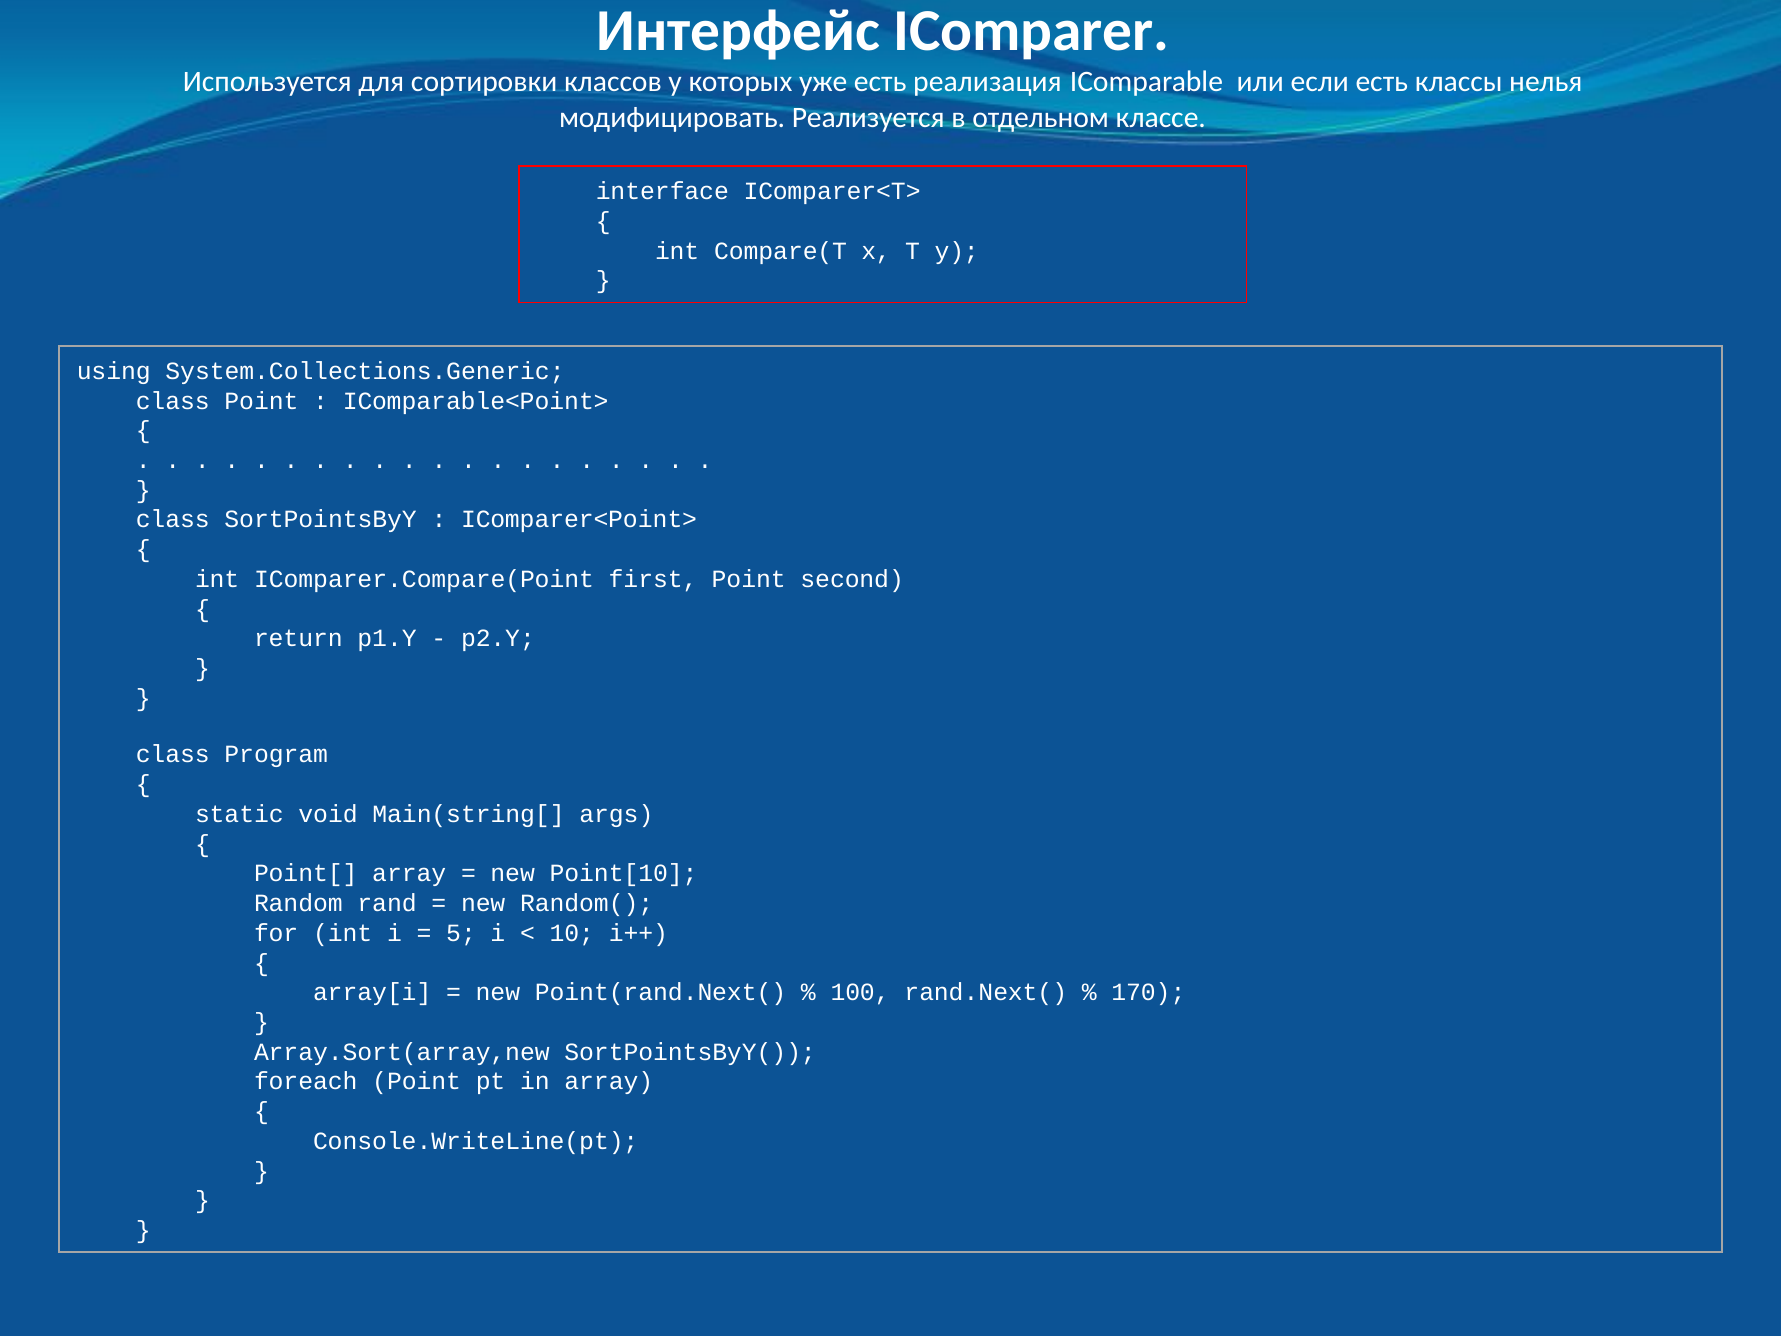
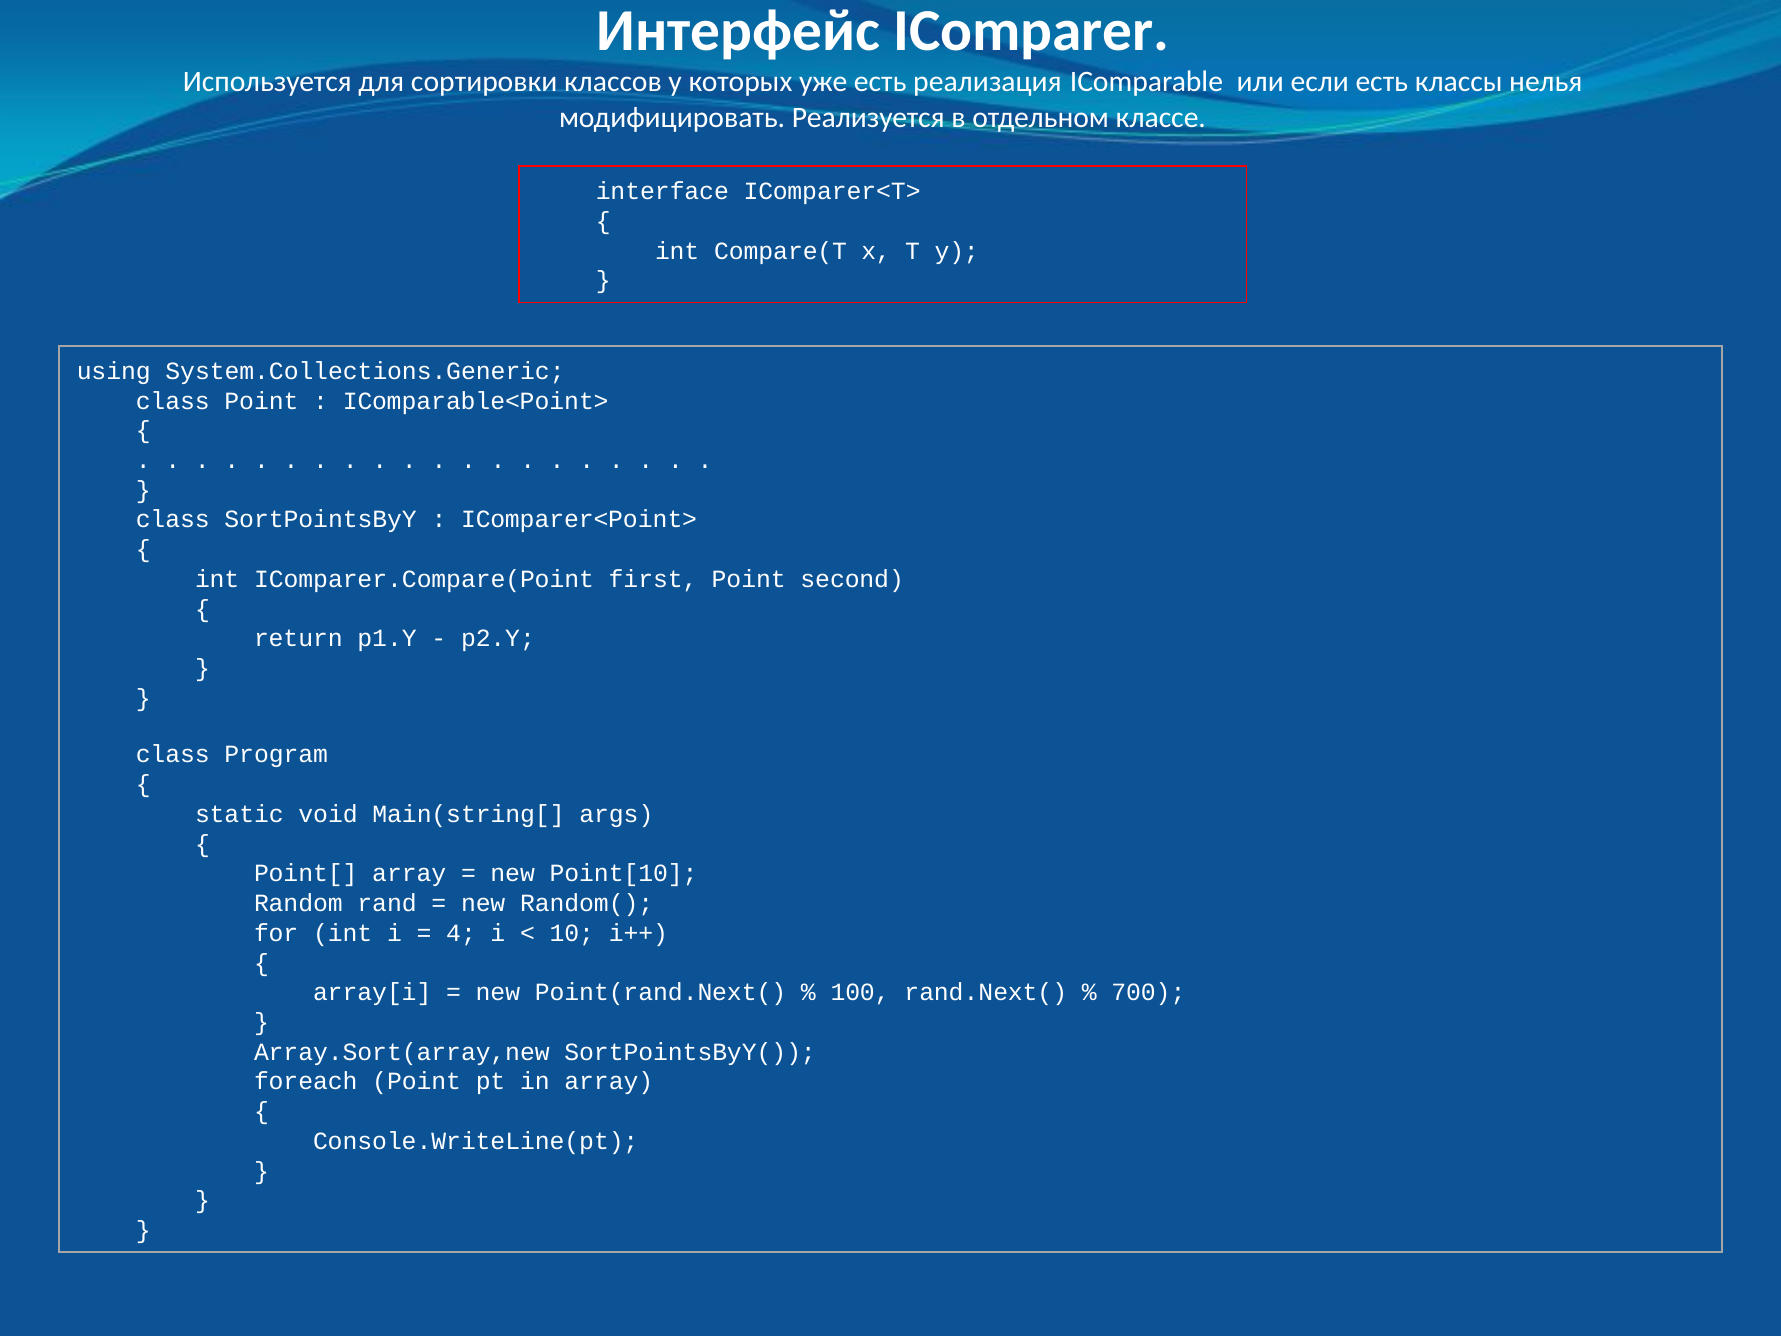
5: 5 -> 4
170: 170 -> 700
